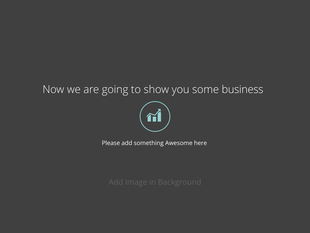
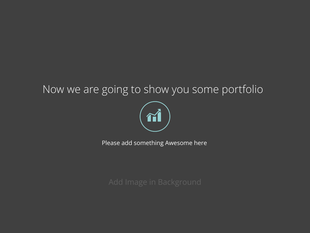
business: business -> portfolio
